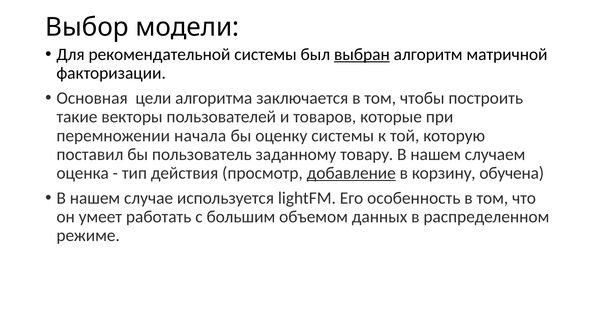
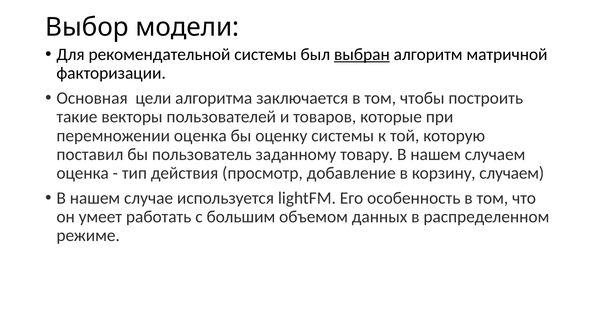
перемножении начала: начала -> оценка
добавление underline: present -> none
корзину обучена: обучена -> случаем
